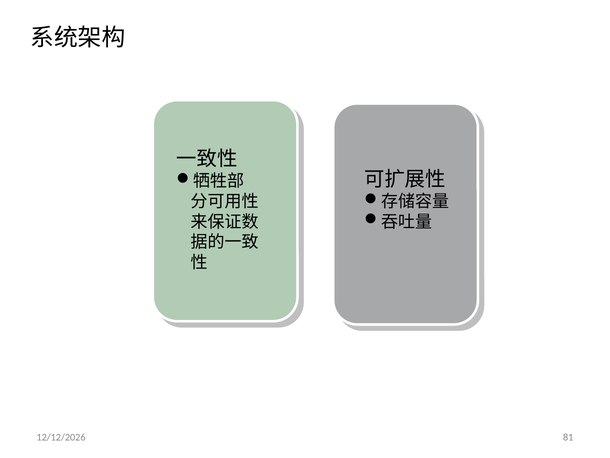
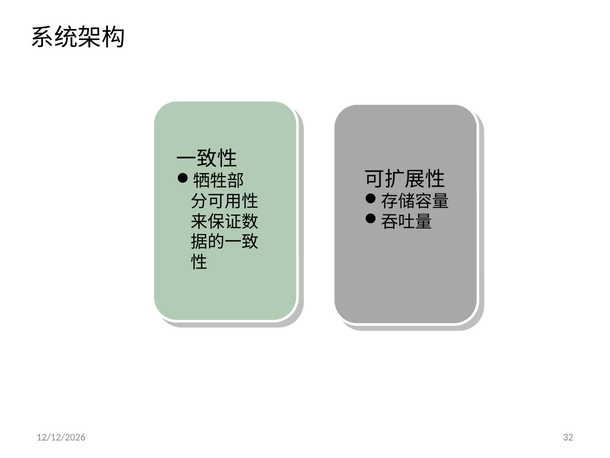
81: 81 -> 32
